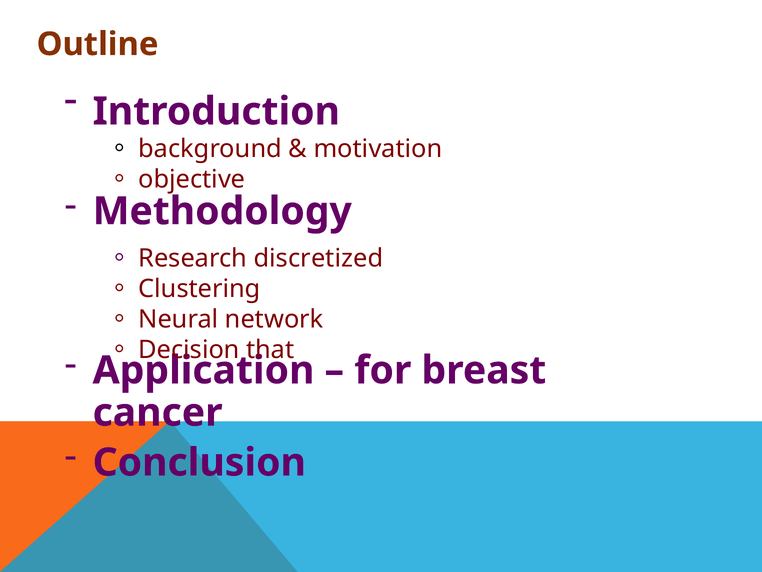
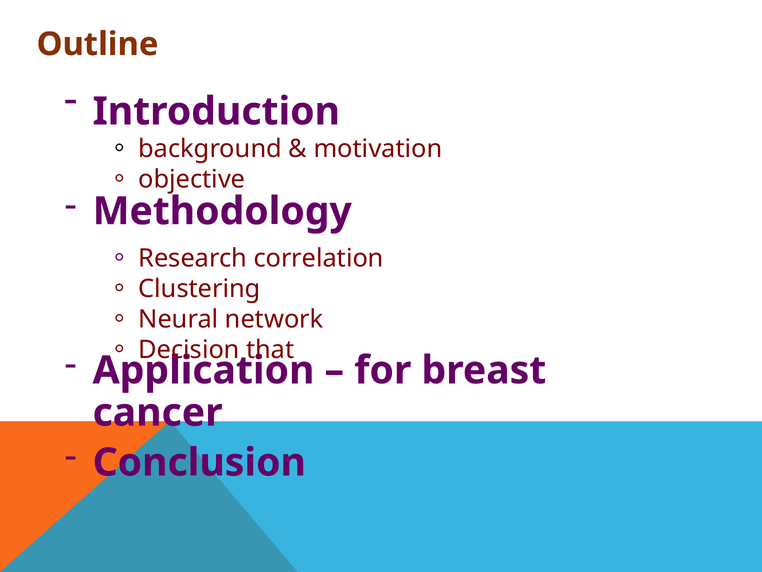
discretized: discretized -> correlation
